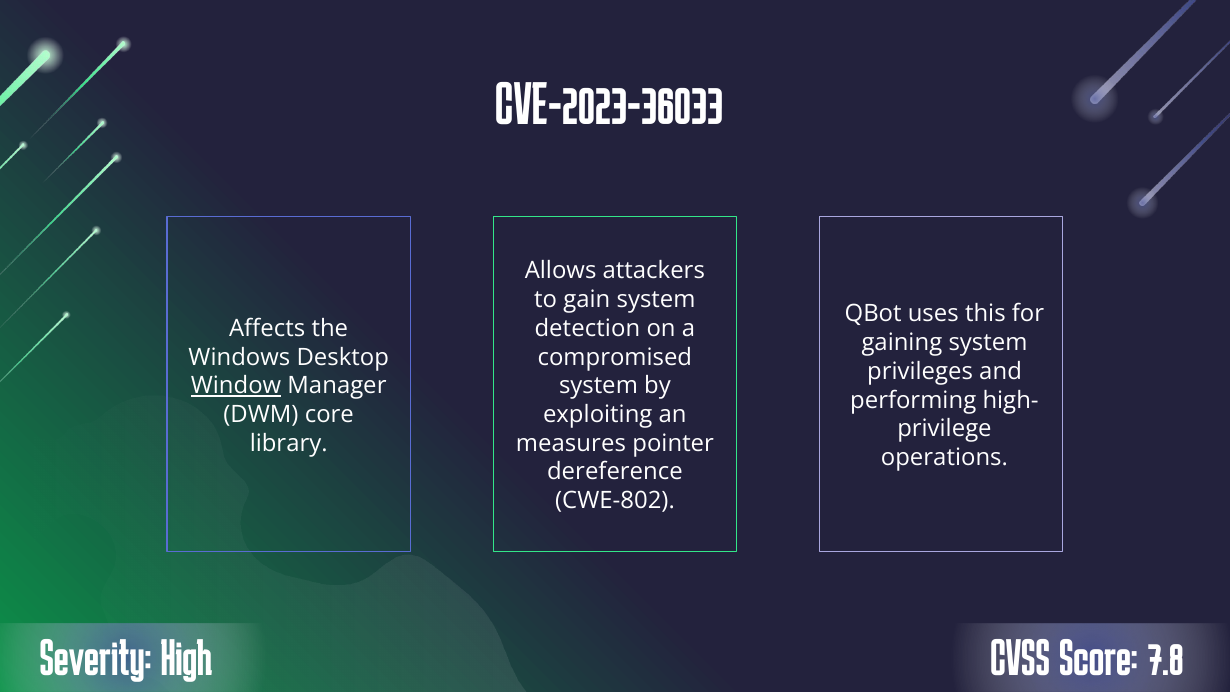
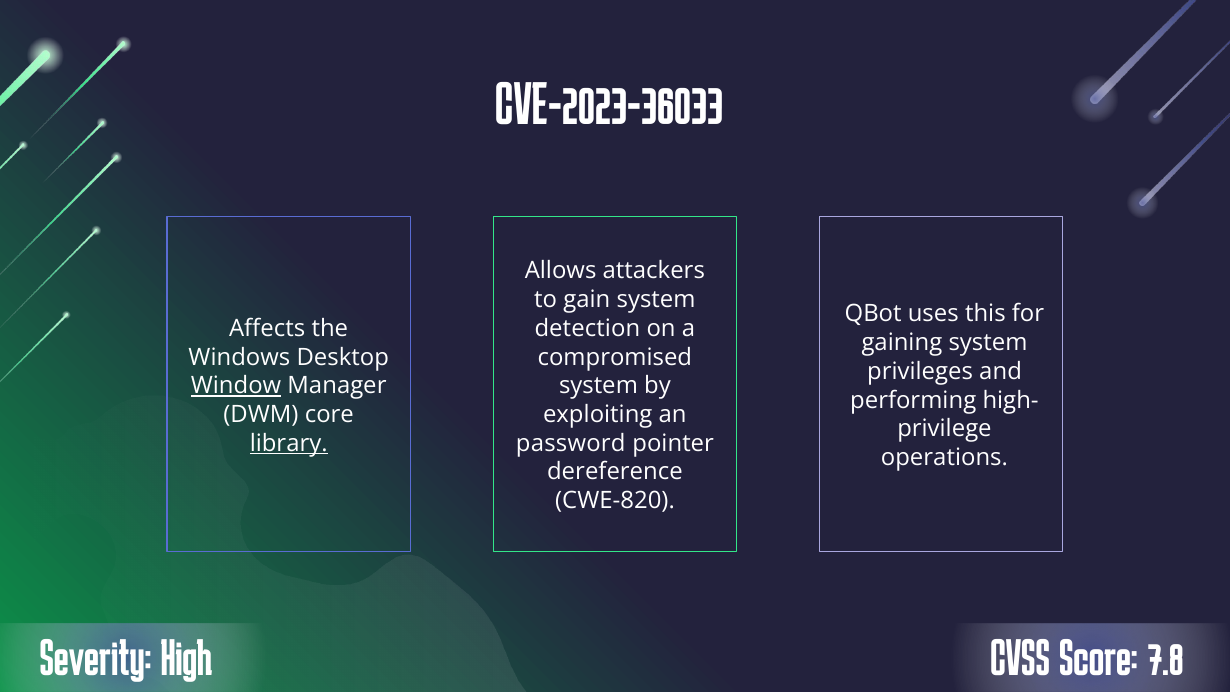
library underline: none -> present
measures: measures -> password
CWE-802: CWE-802 -> CWE-820
